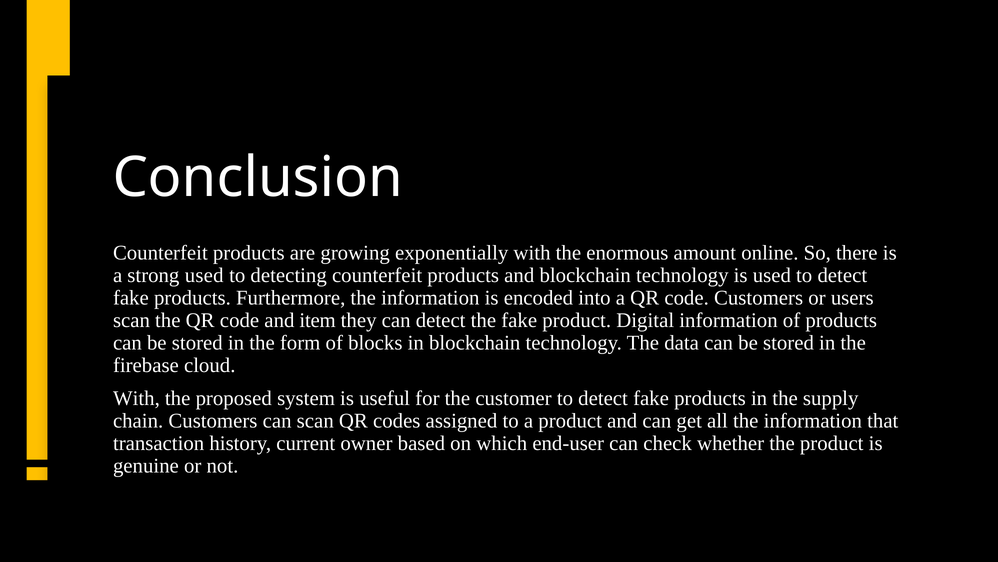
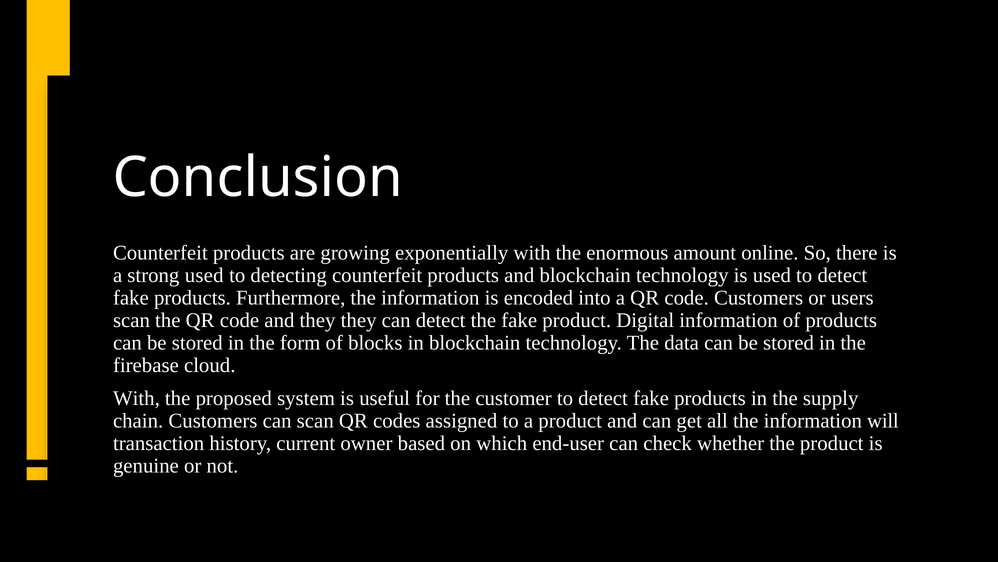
and item: item -> they
that: that -> will
